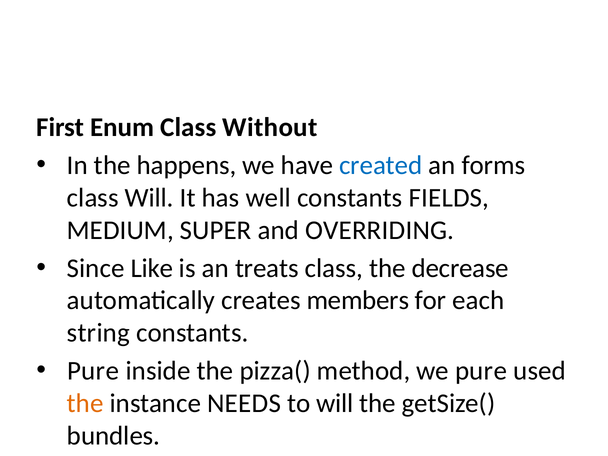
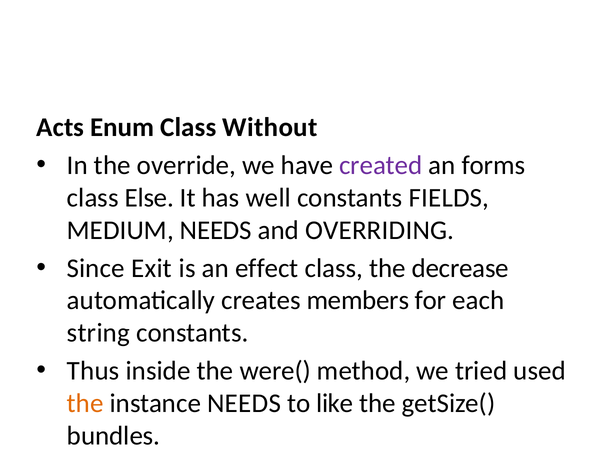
First: First -> Acts
happens: happens -> override
created colour: blue -> purple
class Will: Will -> Else
MEDIUM SUPER: SUPER -> NEEDS
Since Like: Like -> Exit
treats: treats -> effect
Pure at (93, 371): Pure -> Thus
pizza(: pizza( -> were(
we pure: pure -> tried
to will: will -> like
